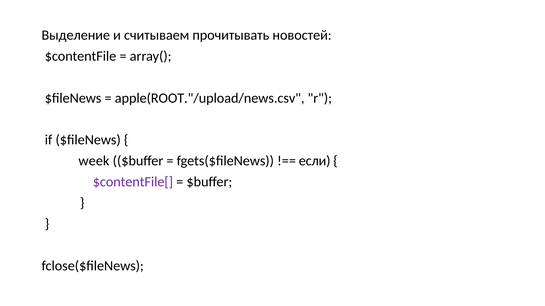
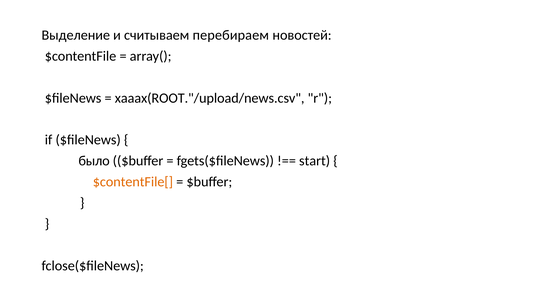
прочитывать: прочитывать -> перебираем
apple(ROOT."/upload/news.csv: apple(ROOT."/upload/news.csv -> xaaax(ROOT."/upload/news.csv
week: week -> было
если: если -> start
$contentFile[ colour: purple -> orange
